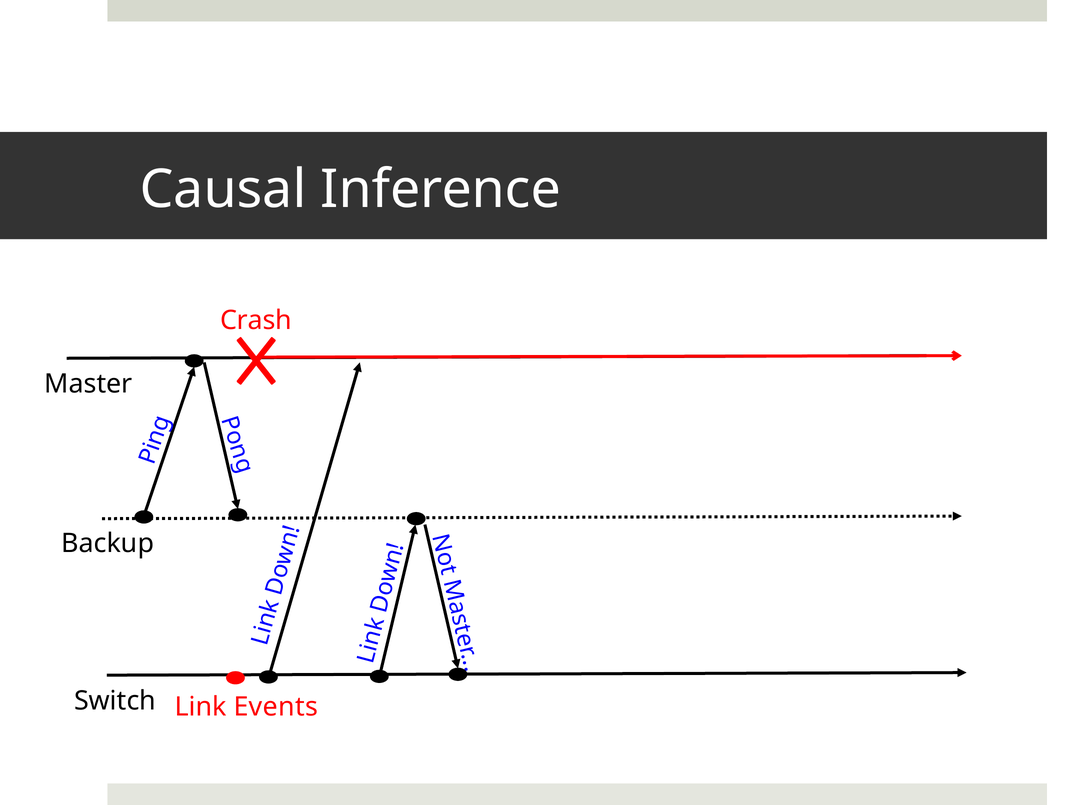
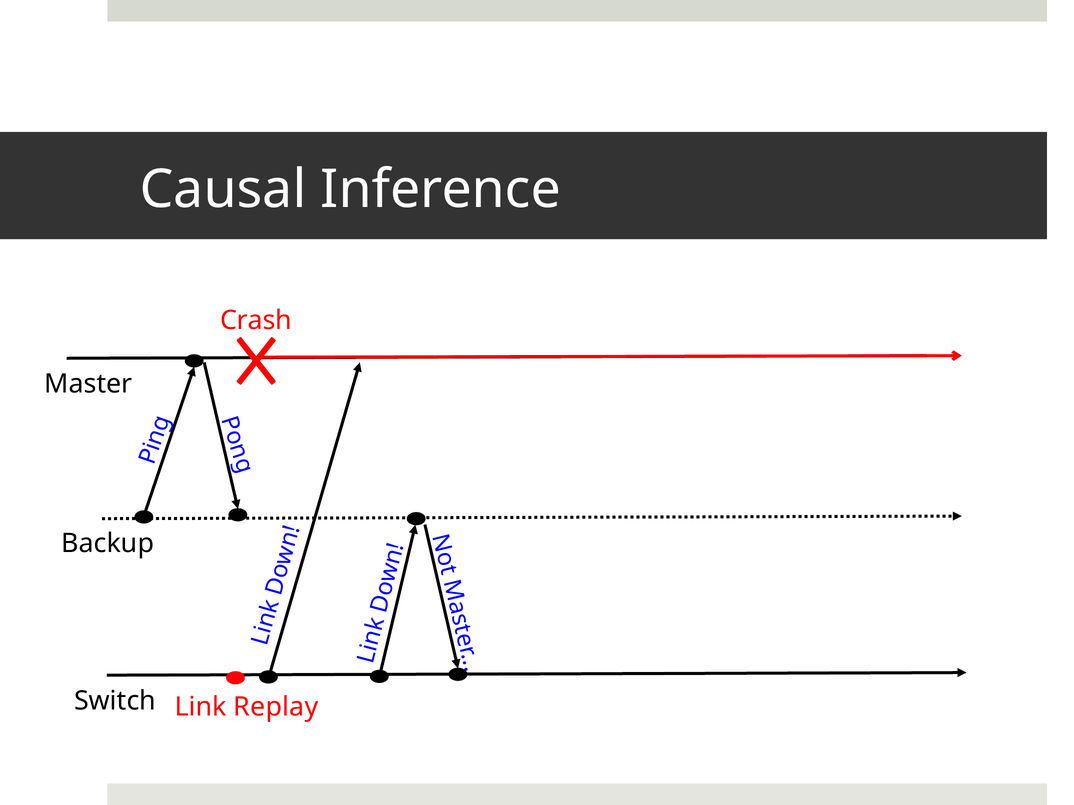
Events: Events -> Replay
